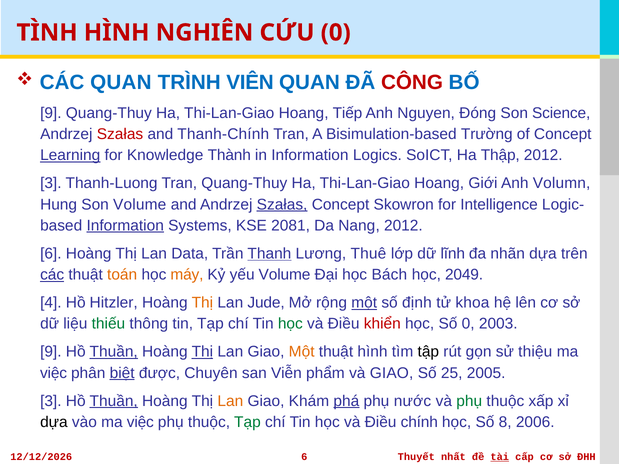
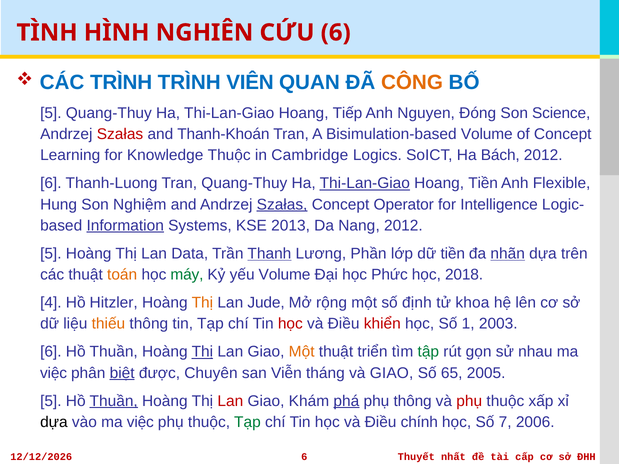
CỨU 0: 0 -> 6
CÁC QUAN: QUAN -> TRÌNH
CÔNG colour: red -> orange
9 at (51, 113): 9 -> 5
Thanh-Chính: Thanh-Chính -> Thanh-Khoán
Bisimulation-based Trường: Trường -> Volume
Learning underline: present -> none
Knowledge Thành: Thành -> Thuộc
in Information: Information -> Cambridge
Thập: Thập -> Bách
3 at (51, 183): 3 -> 6
Thi-Lan-Giao at (365, 183) underline: none -> present
Hoang Giới: Giới -> Tiền
Volumn: Volumn -> Flexible
Son Volume: Volume -> Nghiệm
Skowron: Skowron -> Operator
2081: 2081 -> 2013
6 at (51, 254): 6 -> 5
Thuê: Thuê -> Phần
dữ lĩnh: lĩnh -> tiền
nhãn underline: none -> present
các at (52, 275) underline: present -> none
máy colour: orange -> green
Bách: Bách -> Phức
2049: 2049 -> 2018
một at (364, 303) underline: present -> none
thiếu colour: green -> orange
học at (290, 324) colour: green -> red
Số 0: 0 -> 1
9 at (51, 352): 9 -> 6
Thuần at (114, 352) underline: present -> none
thuật hình: hình -> triển
tập colour: black -> green
thiệu: thiệu -> nhau
phẩm: phẩm -> tháng
25: 25 -> 65
3 at (51, 401): 3 -> 5
Lan at (230, 401) colour: orange -> red
phụ nước: nước -> thông
phụ at (469, 401) colour: green -> red
8: 8 -> 7
tài underline: present -> none
